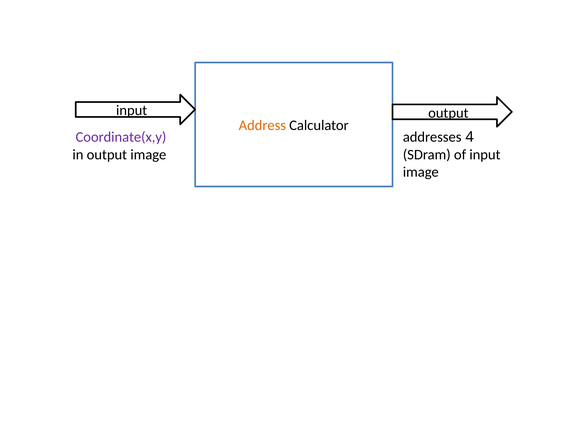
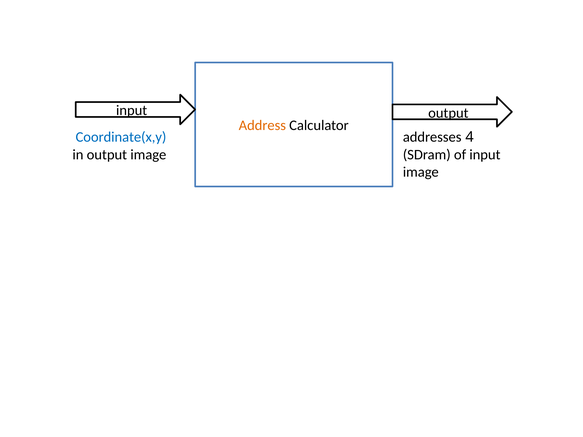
Coordinate(x,y colour: purple -> blue
